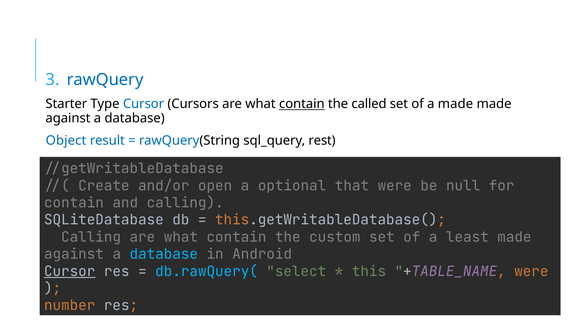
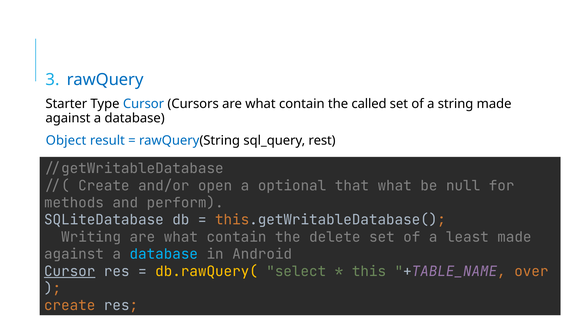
contain at (302, 104) underline: present -> none
a made: made -> string
that were: were -> what
contain at (74, 203): contain -> methods
calling: calling -> perform
//Calling: //Calling -> //Writing
custom: custom -> delete
db.rawQuery( colour: light blue -> yellow
+TABLE_NAME were: were -> over
number at (70, 305): number -> create
